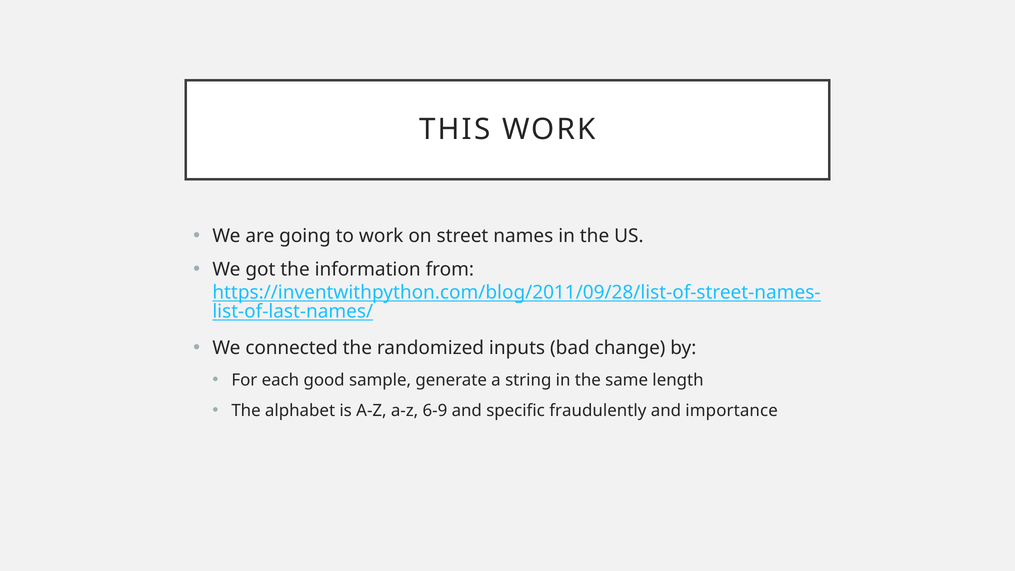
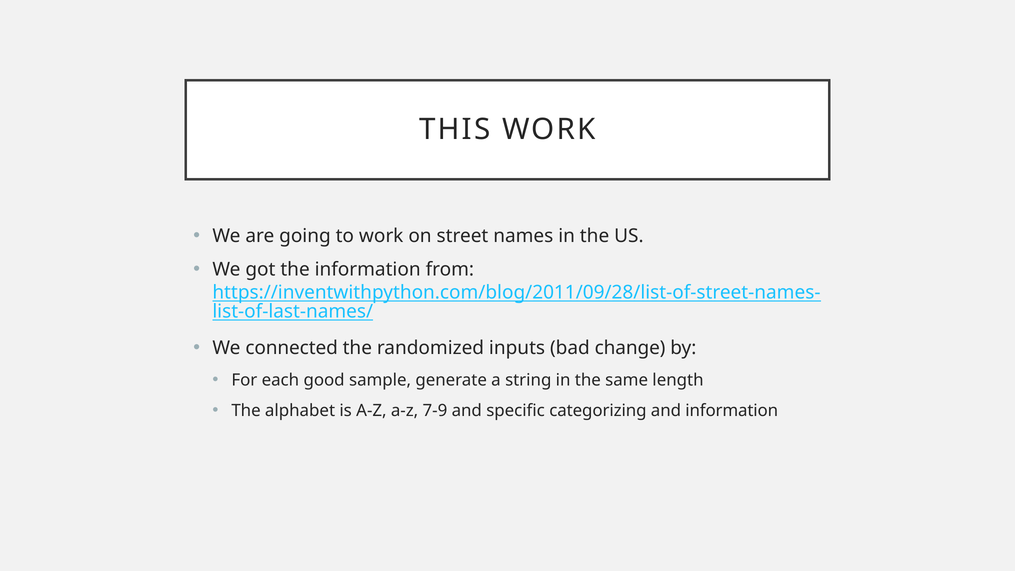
6-9: 6-9 -> 7-9
fraudulently: fraudulently -> categorizing
and importance: importance -> information
